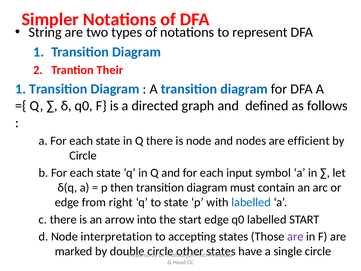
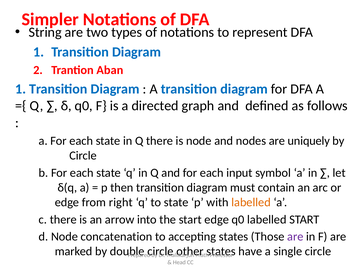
Their: Their -> Aban
efficient: efficient -> uniquely
labelled at (251, 202) colour: blue -> orange
interpretation: interpretation -> concatenation
